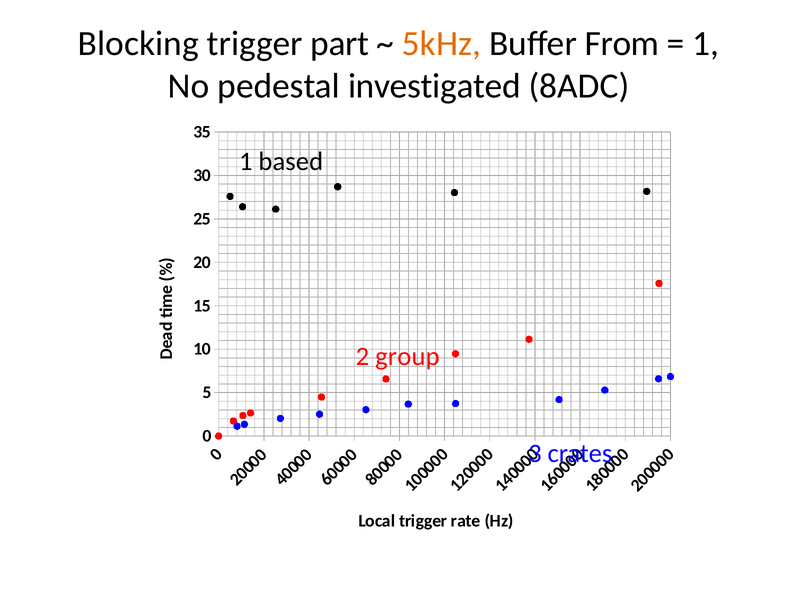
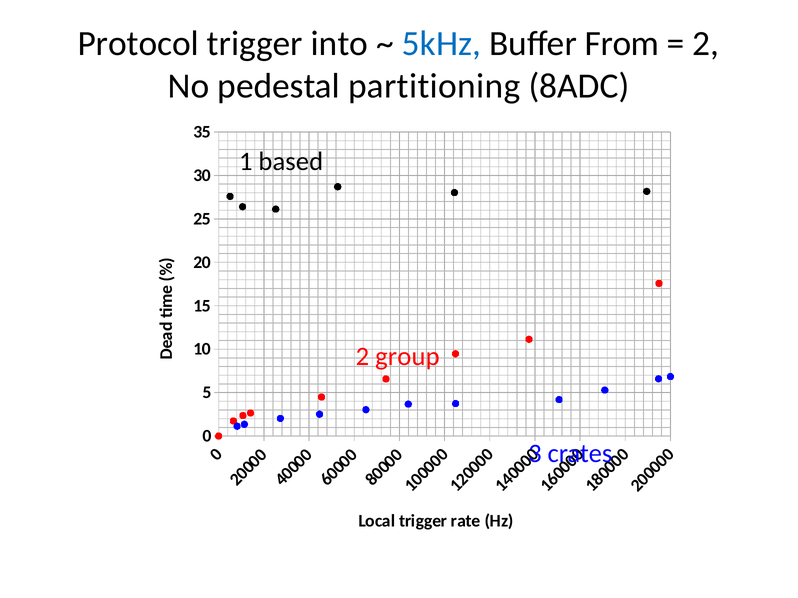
Blocking: Blocking -> Protocol
part: part -> into
5kHz colour: orange -> blue
1 at (706, 43): 1 -> 2
investigated: investigated -> partitioning
